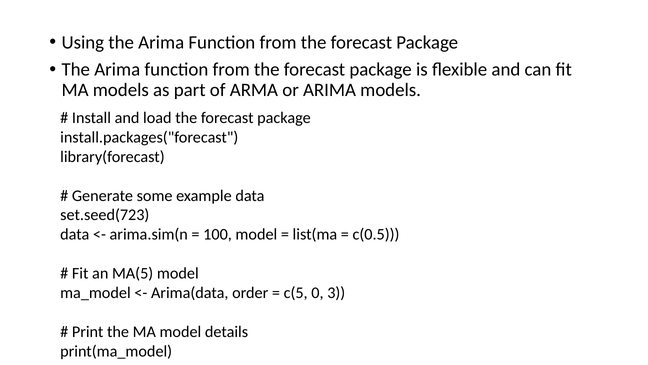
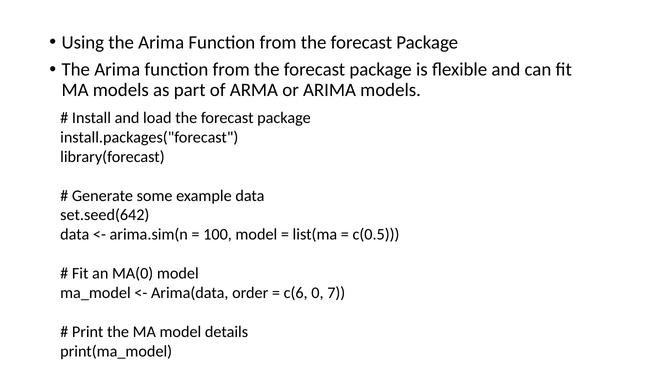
set.seed(723: set.seed(723 -> set.seed(642
MA(5: MA(5 -> MA(0
c(5: c(5 -> c(6
3: 3 -> 7
